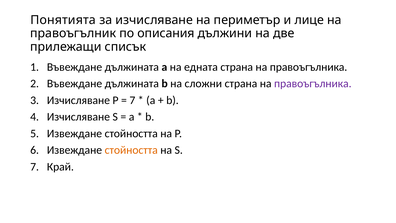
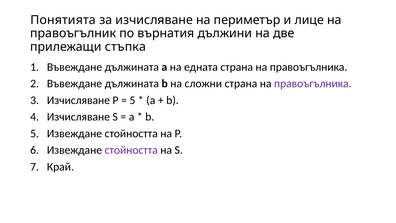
описания: описания -> върнатия
списък: списък -> стъпка
7 at (132, 100): 7 -> 5
стойността at (131, 150) colour: orange -> purple
